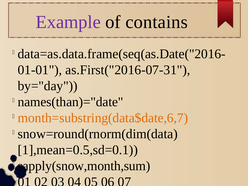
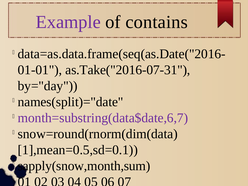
as.First("2016-07-31: as.First("2016-07-31 -> as.Take("2016-07-31
names(than)="date: names(than)="date -> names(split)="date
month=substring(data$date,6,7 colour: orange -> purple
